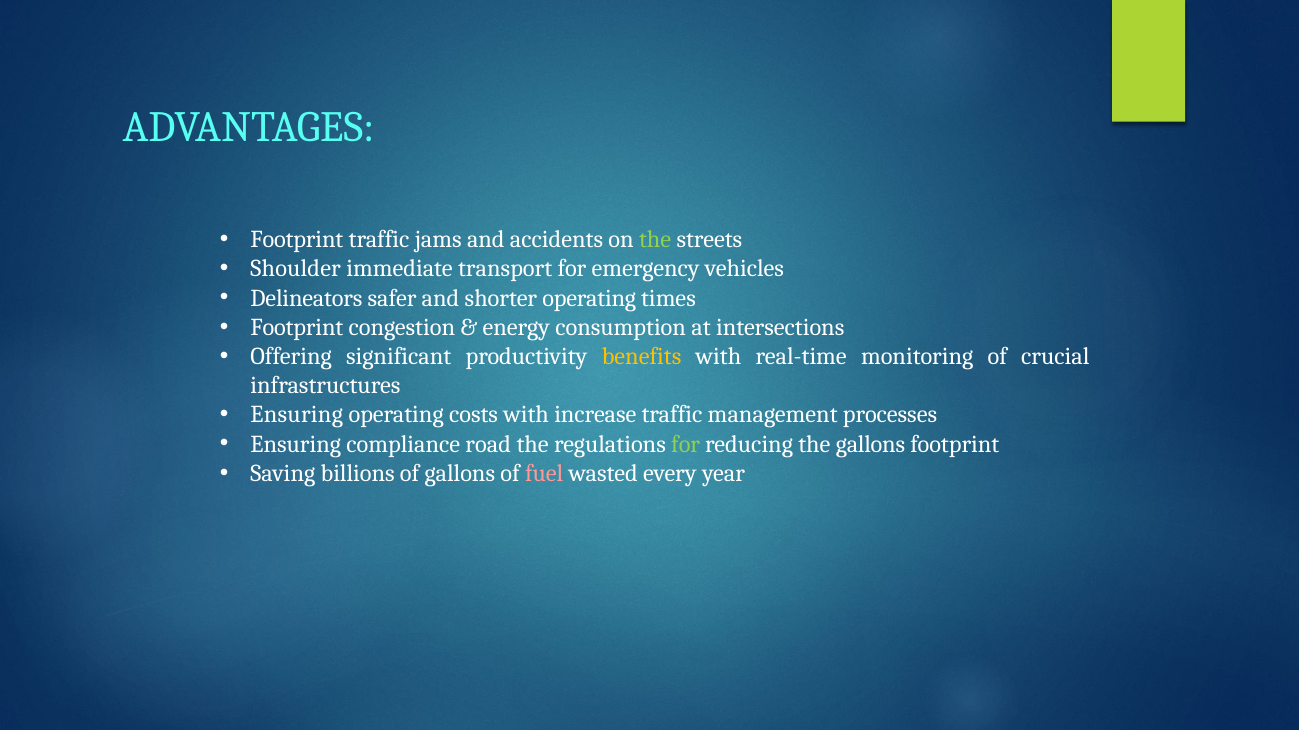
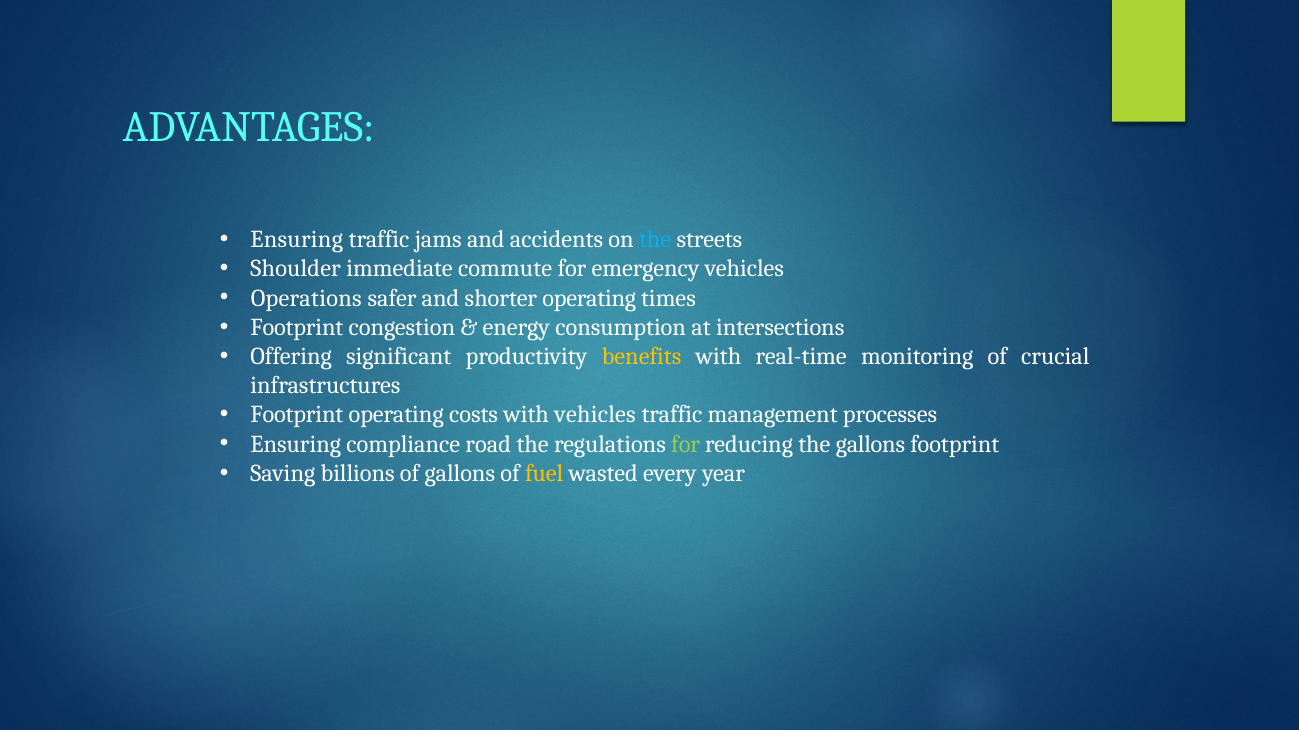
Footprint at (297, 240): Footprint -> Ensuring
the at (655, 240) colour: light green -> light blue
transport: transport -> commute
Delineators: Delineators -> Operations
Ensuring at (297, 415): Ensuring -> Footprint
with increase: increase -> vehicles
fuel colour: pink -> yellow
